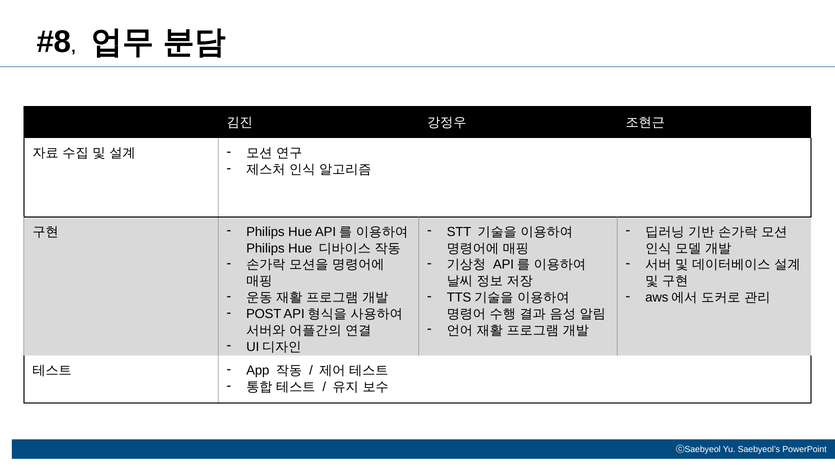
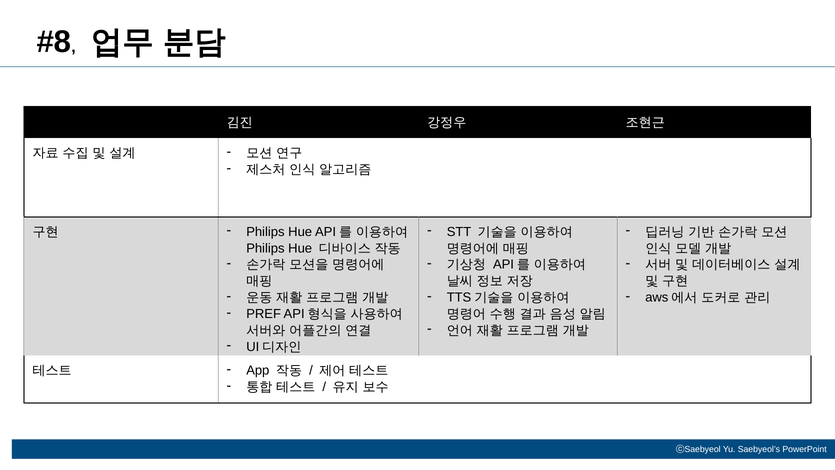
POST: POST -> PREF
